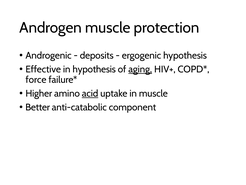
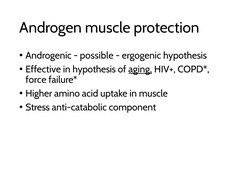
deposits: deposits -> possible
acid underline: present -> none
Better: Better -> Stress
